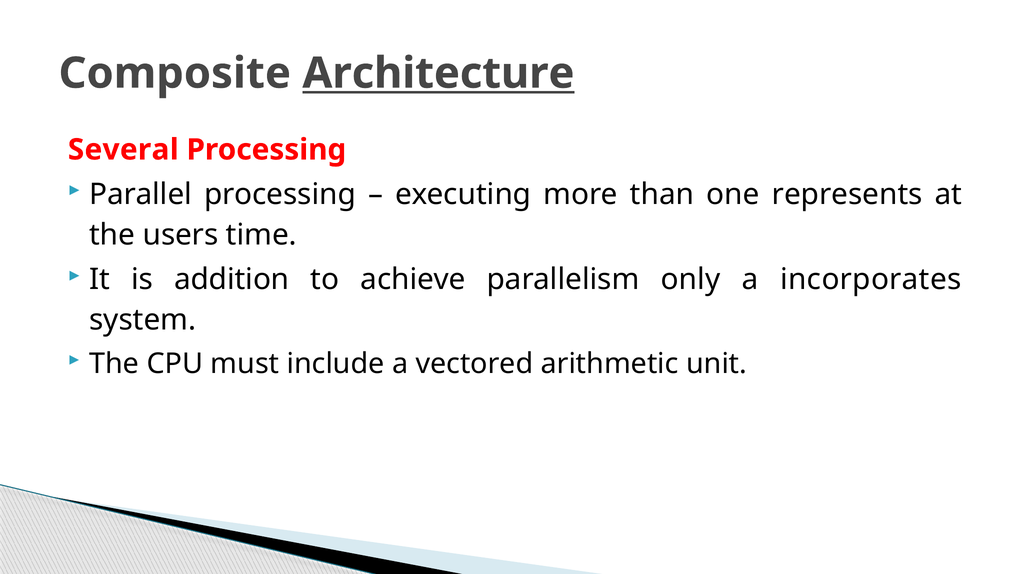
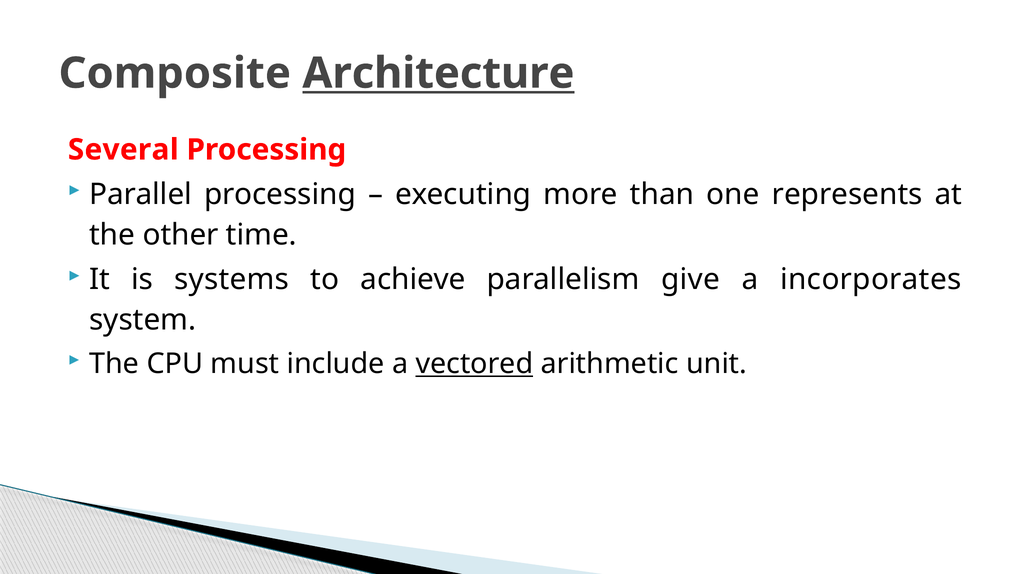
users: users -> other
addition: addition -> systems
only: only -> give
vectored underline: none -> present
